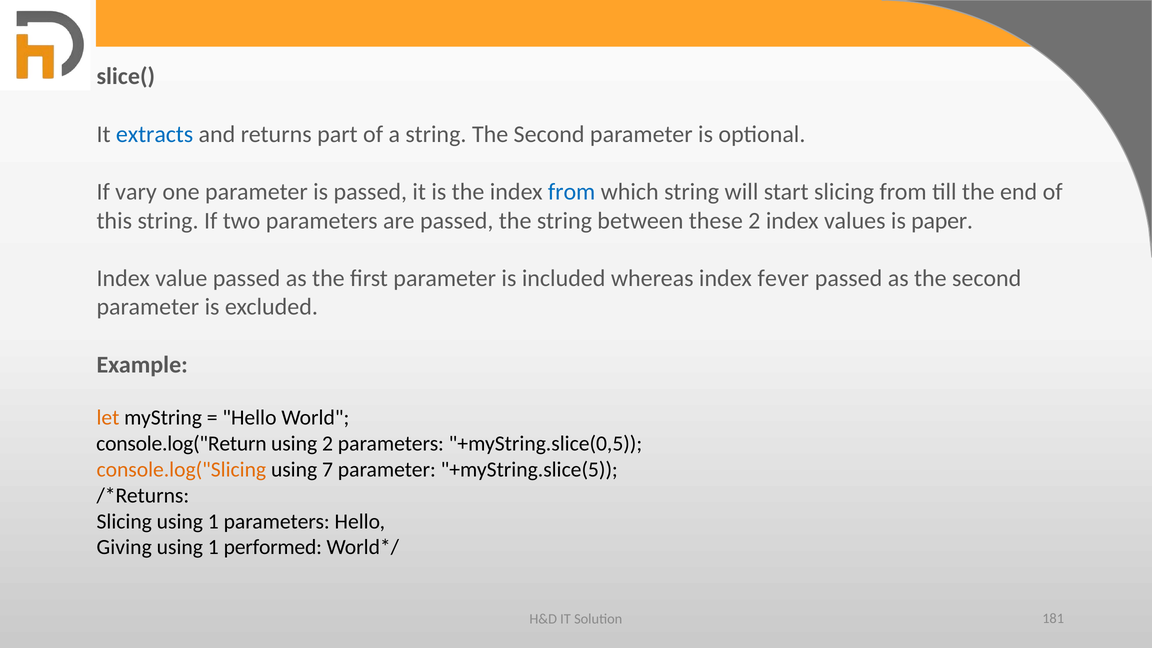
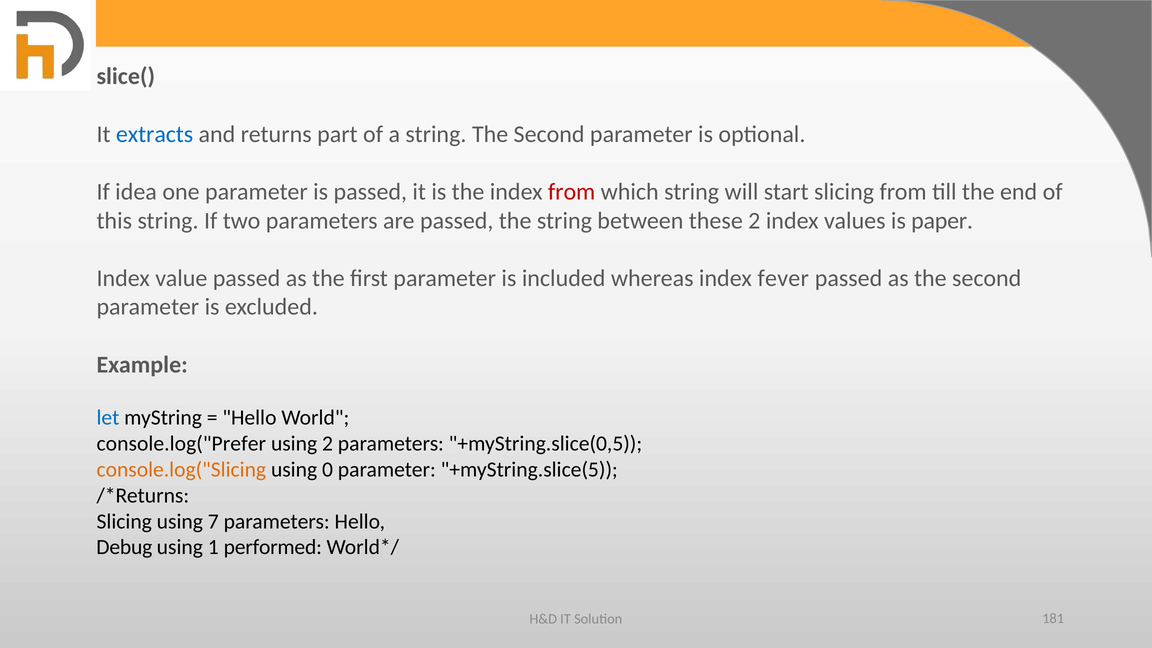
vary: vary -> idea
from at (572, 192) colour: blue -> red
let colour: orange -> blue
console.log("Return: console.log("Return -> console.log("Prefer
7: 7 -> 0
Slicing using 1: 1 -> 7
Giving: Giving -> Debug
